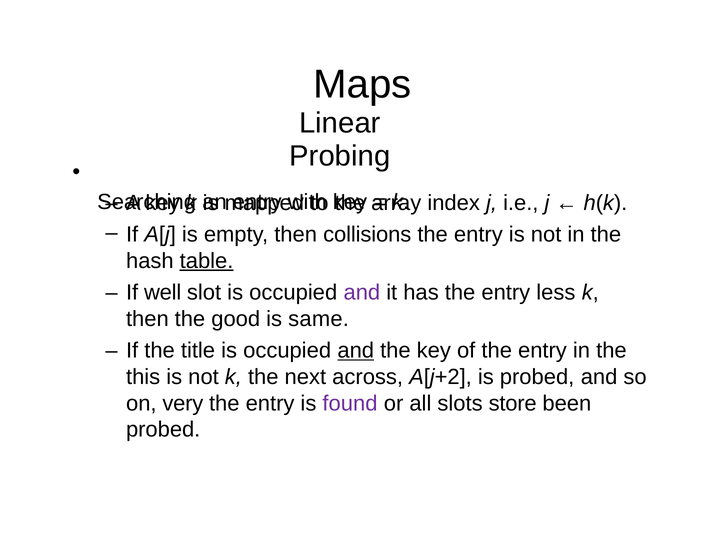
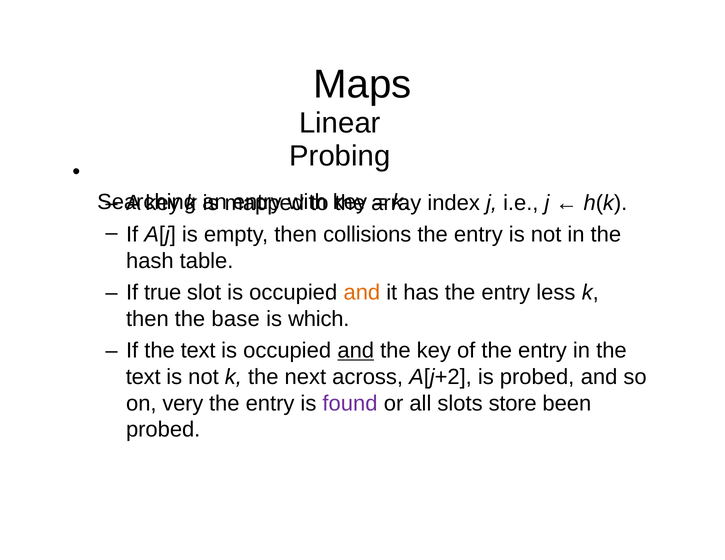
table underline: present -> none
well: well -> true
and at (362, 293) colour: purple -> orange
good: good -> base
same: same -> which
If the title: title -> text
this at (143, 377): this -> text
